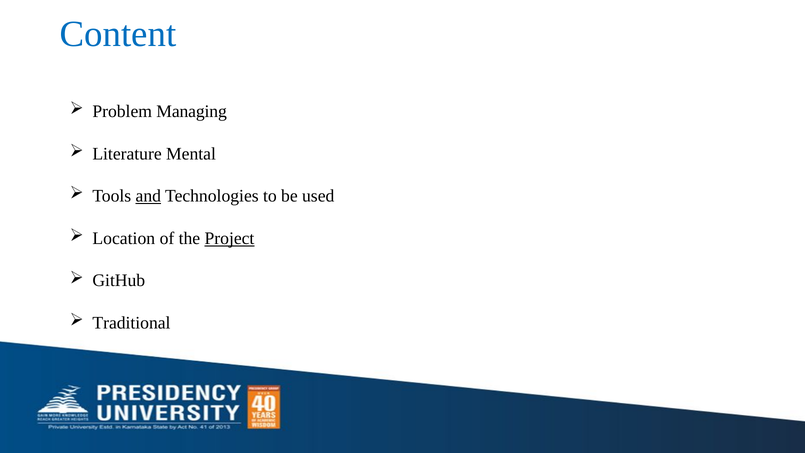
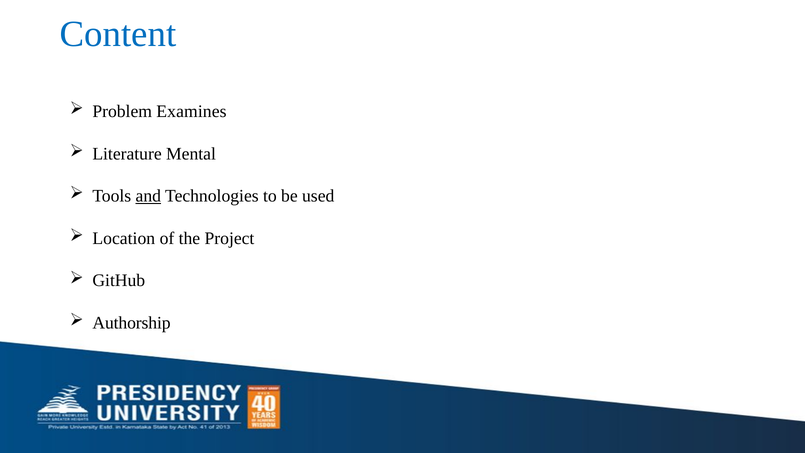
Managing: Managing -> Examines
Project underline: present -> none
Traditional: Traditional -> Authorship
